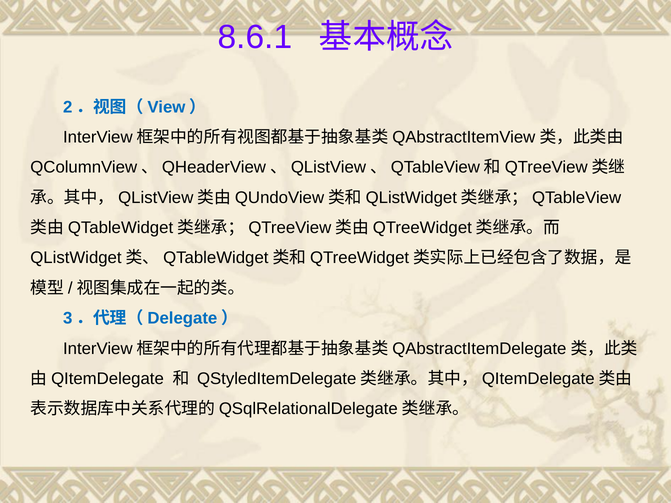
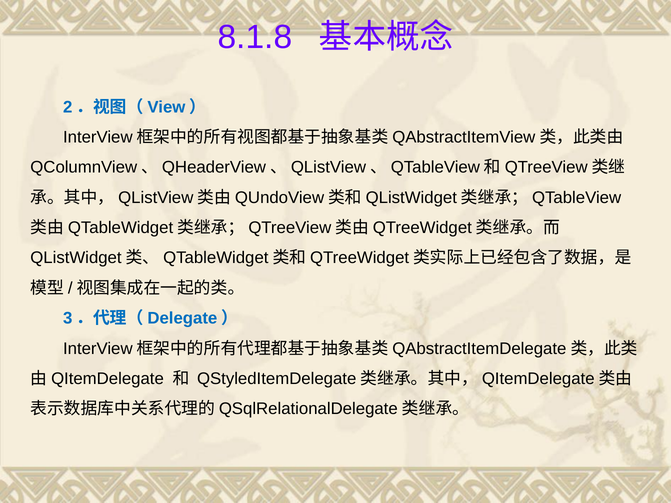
8.6.1: 8.6.1 -> 8.1.8
